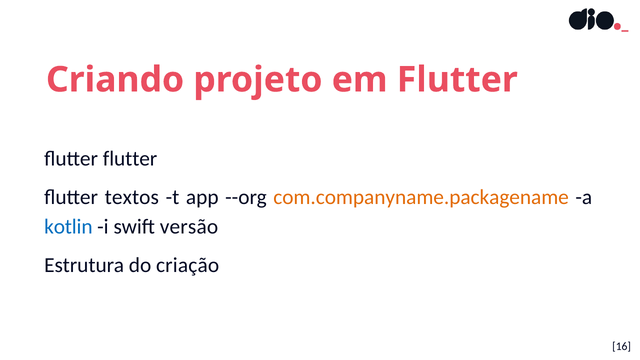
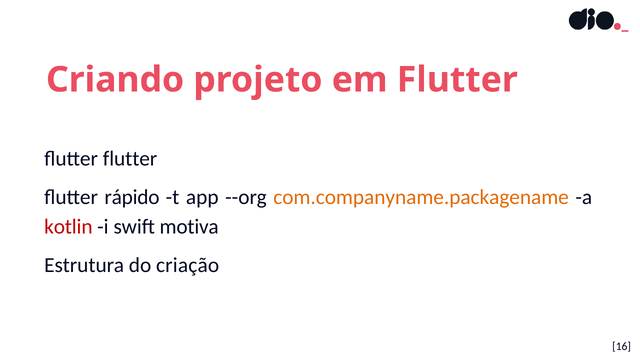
textos: textos -> rápido
kotlin colour: blue -> red
versão: versão -> motiva
